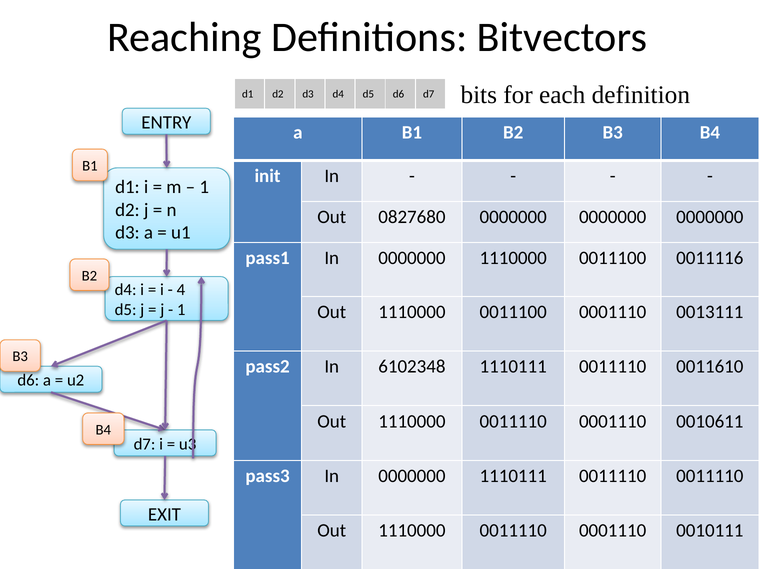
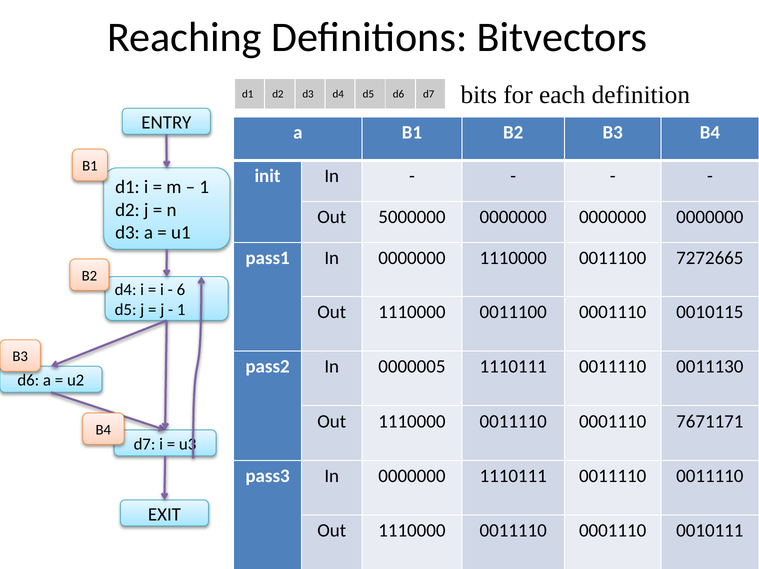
0827680: 0827680 -> 5000000
0011116: 0011116 -> 7272665
4: 4 -> 6
0013111: 0013111 -> 0010115
6102348: 6102348 -> 0000005
0011610: 0011610 -> 0011130
0010611: 0010611 -> 7671171
